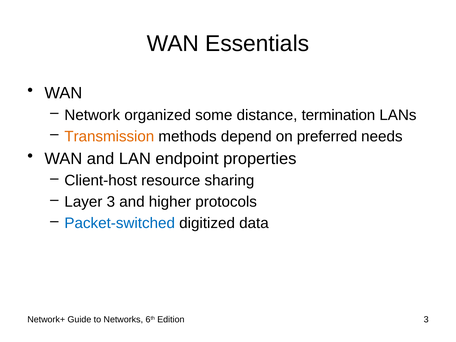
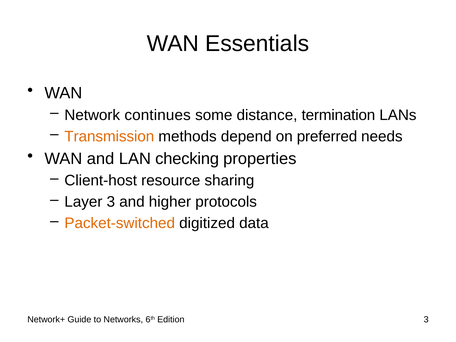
organized: organized -> continues
endpoint: endpoint -> checking
Packet-switched colour: blue -> orange
